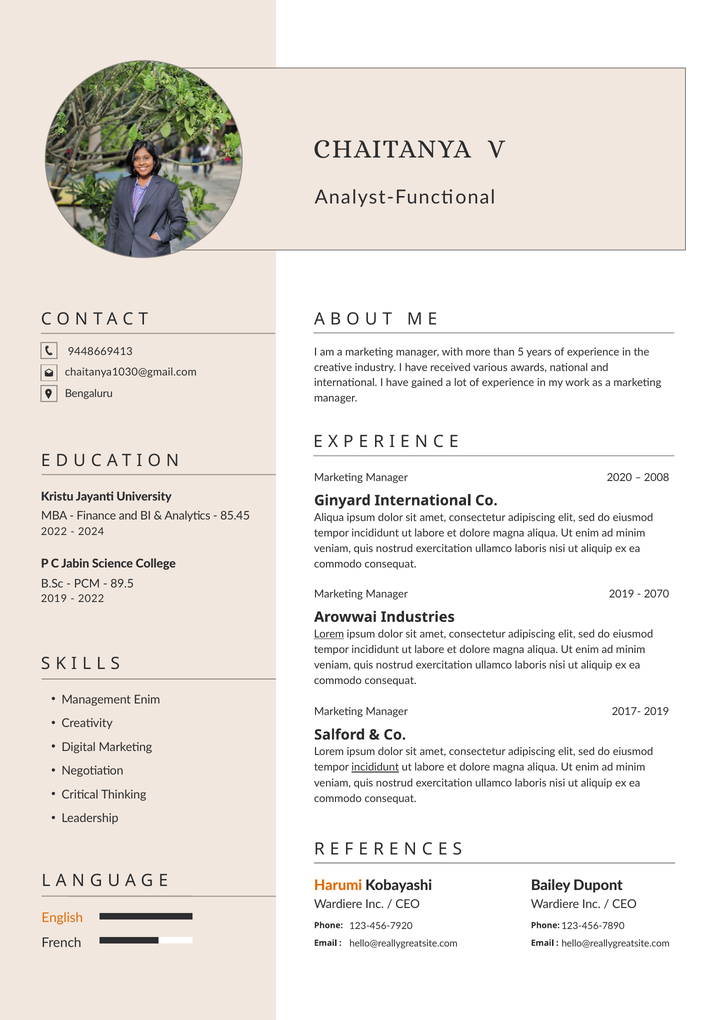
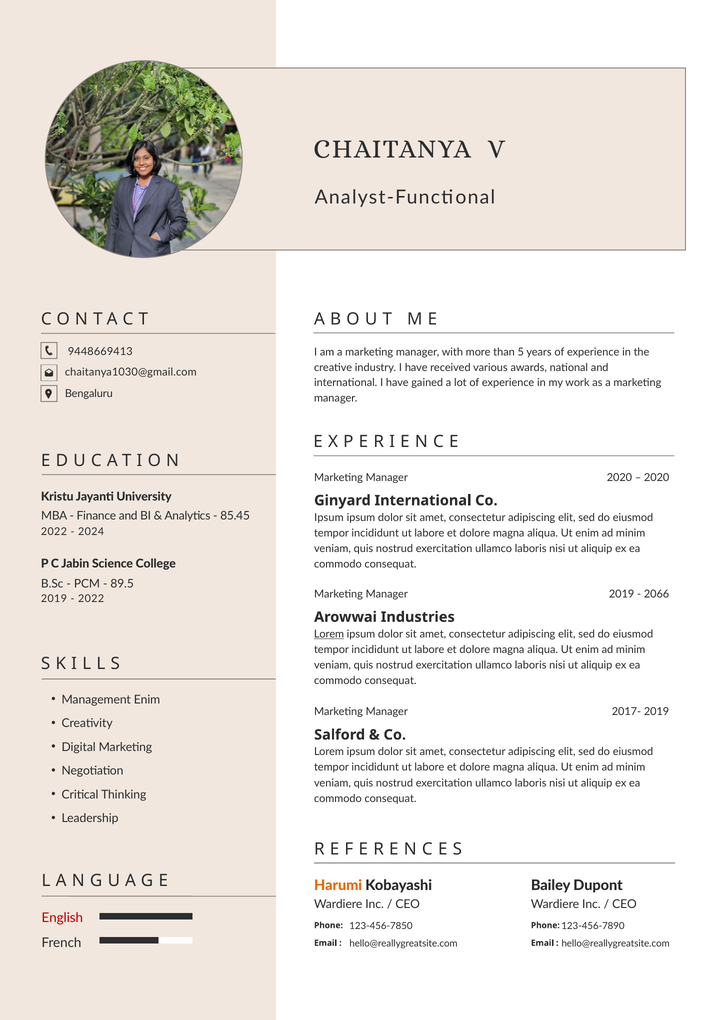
2008 at (657, 478): 2008 -> 2020
Aliqua at (329, 518): Aliqua -> Ipsum
2070: 2070 -> 2066
incididunt at (375, 768) underline: present -> none
English colour: orange -> red
123-456-7920: 123-456-7920 -> 123-456-7850
